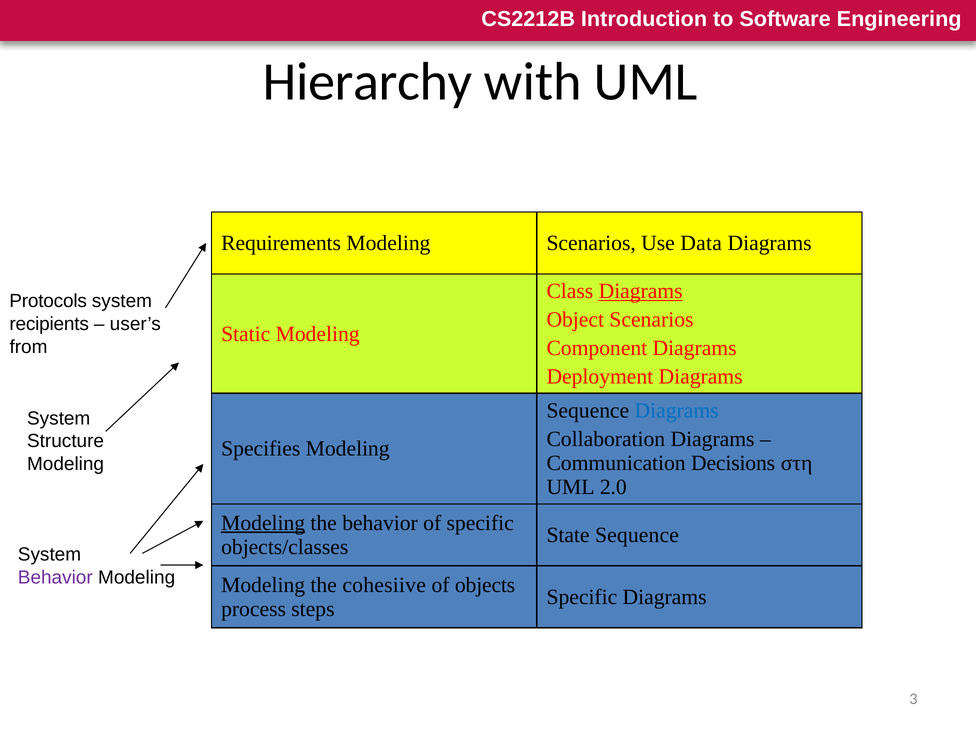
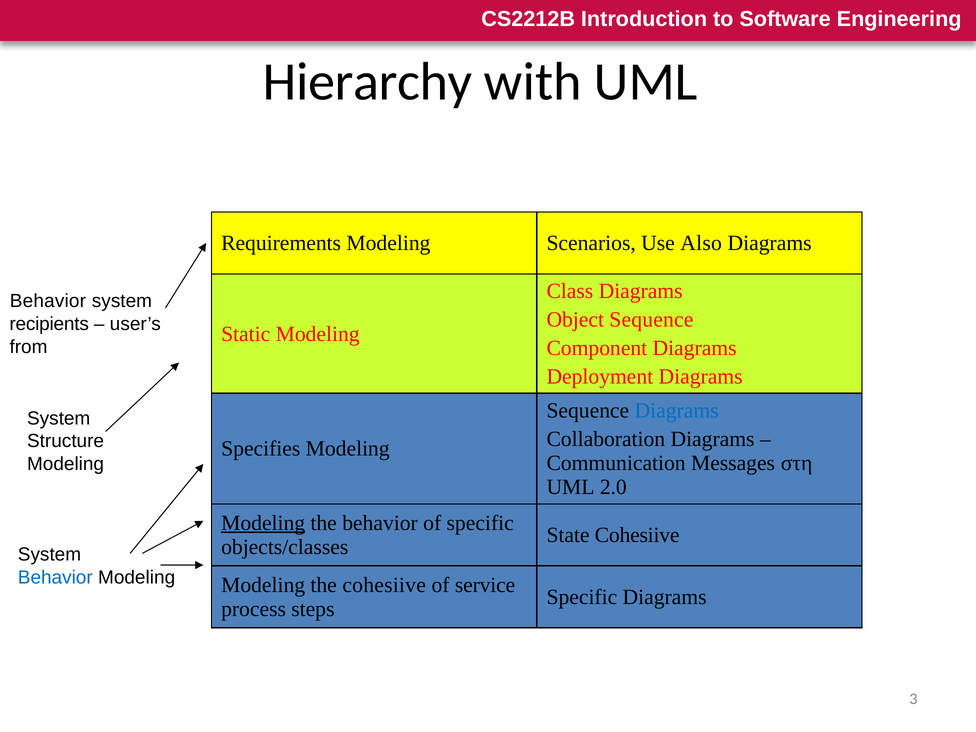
Data: Data -> Also
Diagrams at (641, 291) underline: present -> none
Protocols at (48, 301): Protocols -> Behavior
Object Scenarios: Scenarios -> Sequence
Decisions: Decisions -> Messages
State Sequence: Sequence -> Cohesiive
Behavior at (55, 577) colour: purple -> blue
objects: objects -> service
